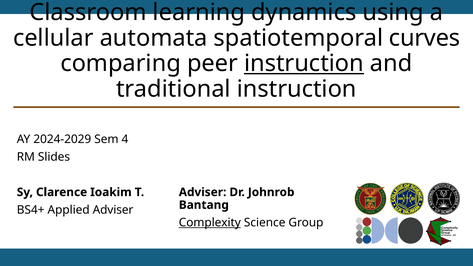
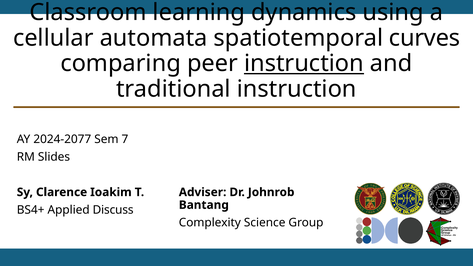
2024-2029: 2024-2029 -> 2024-2077
4: 4 -> 7
Applied Adviser: Adviser -> Discuss
Complexity underline: present -> none
